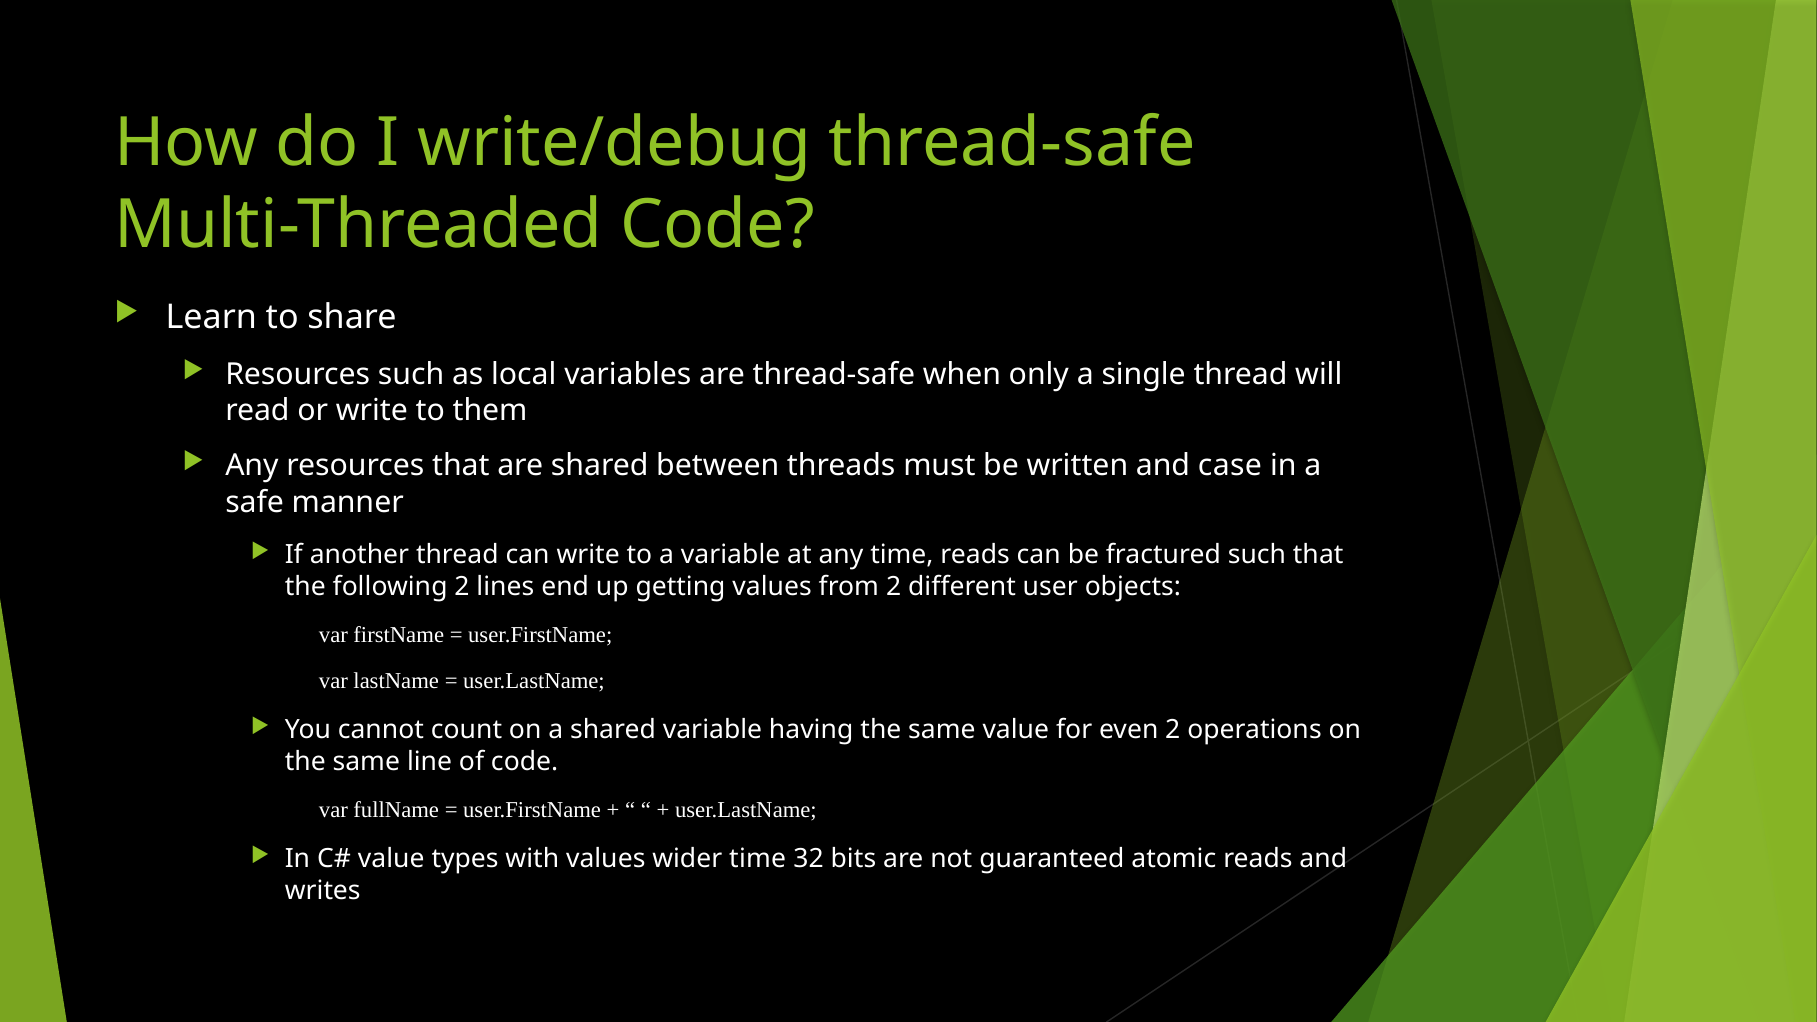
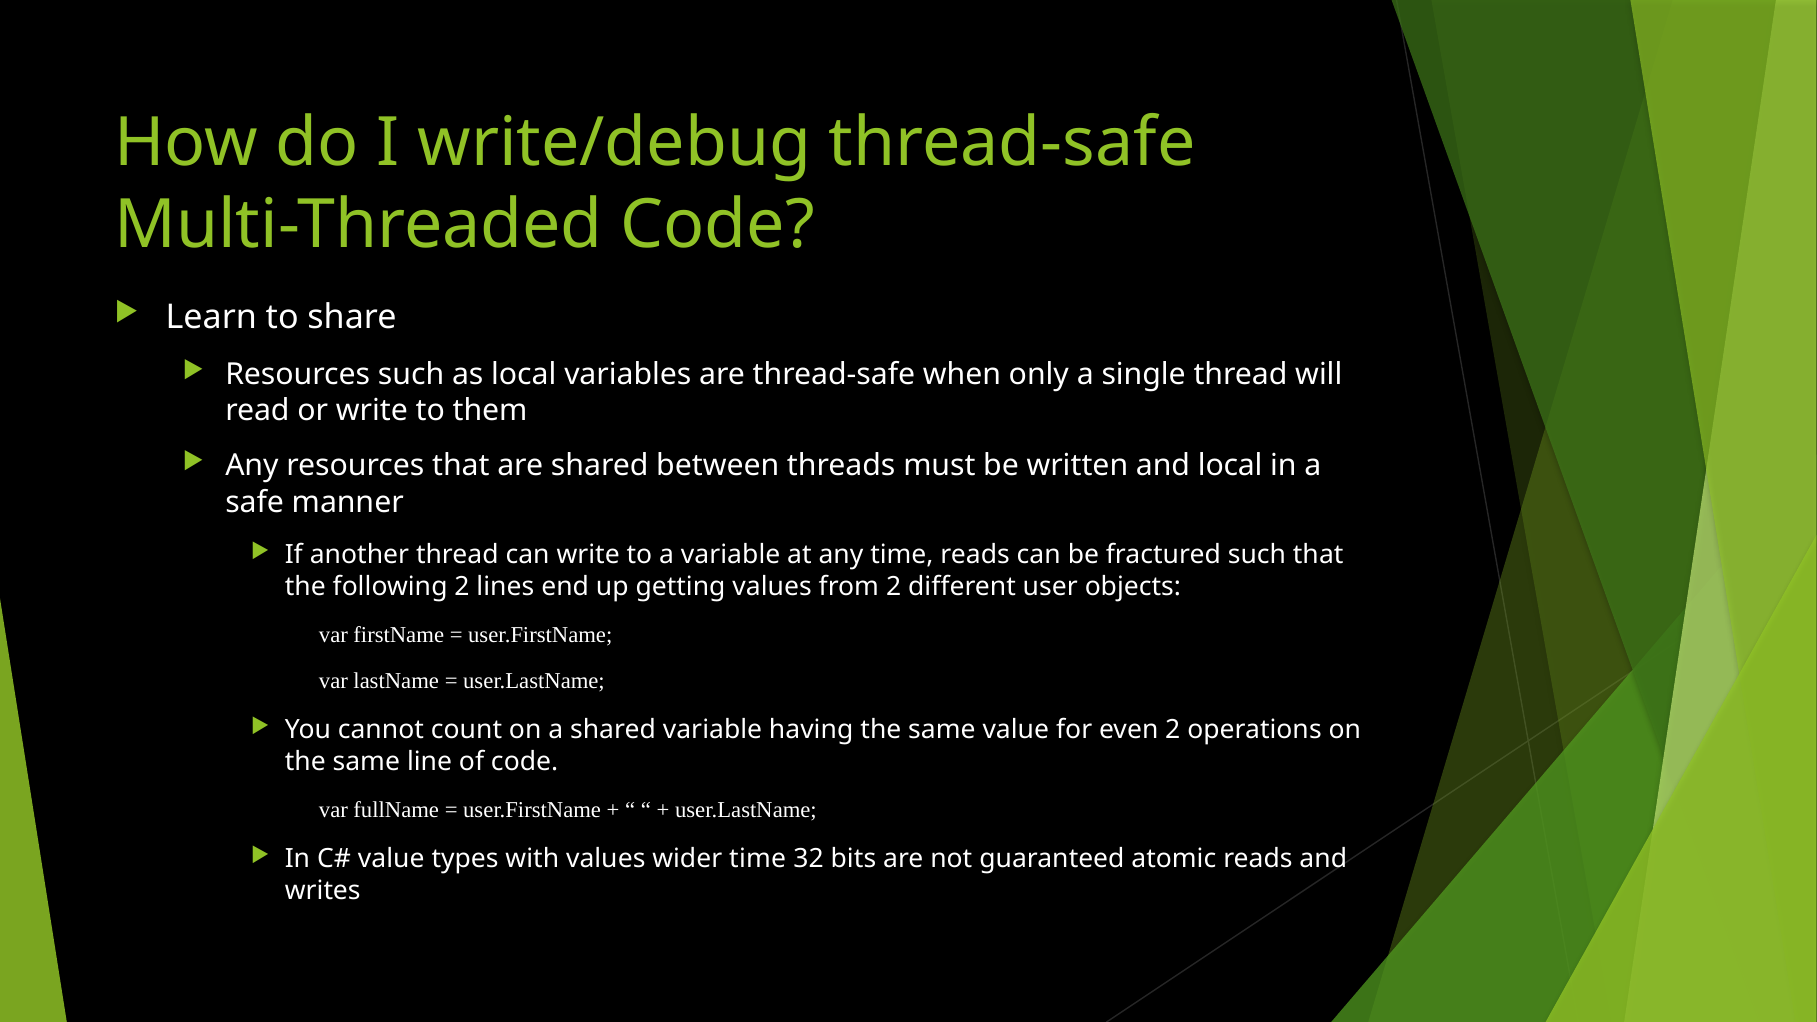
and case: case -> local
